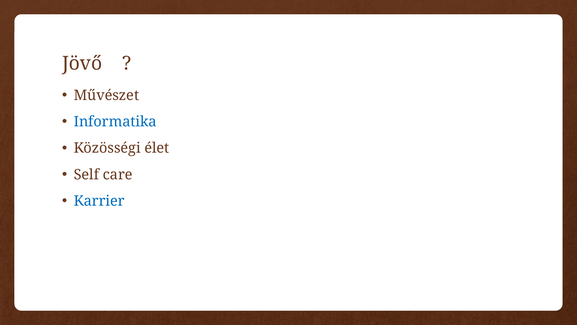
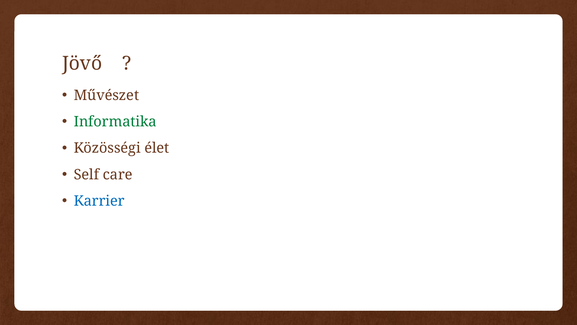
Informatika colour: blue -> green
